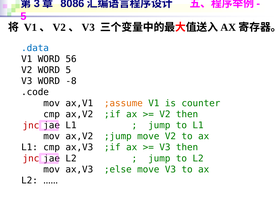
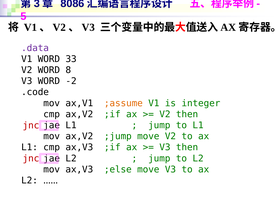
.data colour: blue -> purple
56: 56 -> 33
WORD 5: 5 -> 8
-8: -8 -> -2
counter: counter -> integer
